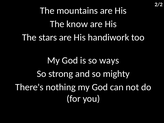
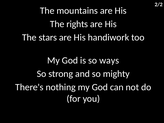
know: know -> rights
